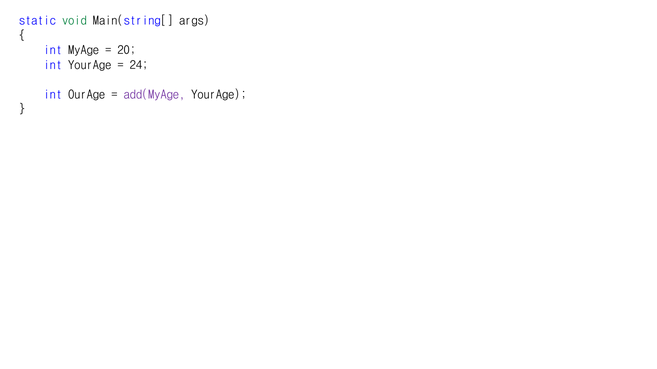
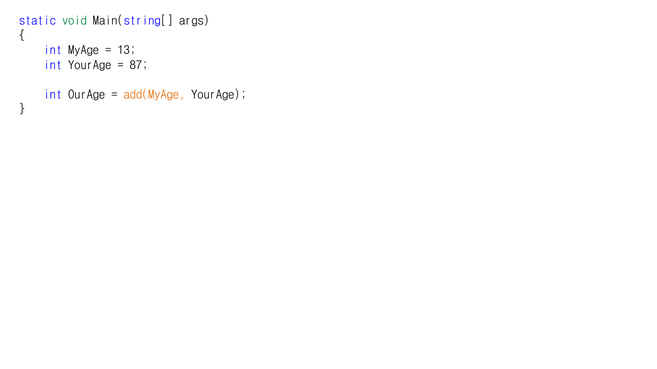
20: 20 -> 13
24: 24 -> 87
add(MyAge colour: purple -> orange
